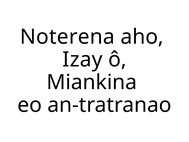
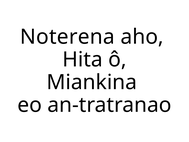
Izay: Izay -> Hita
